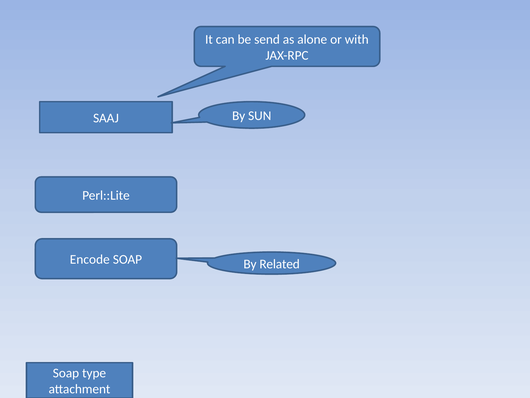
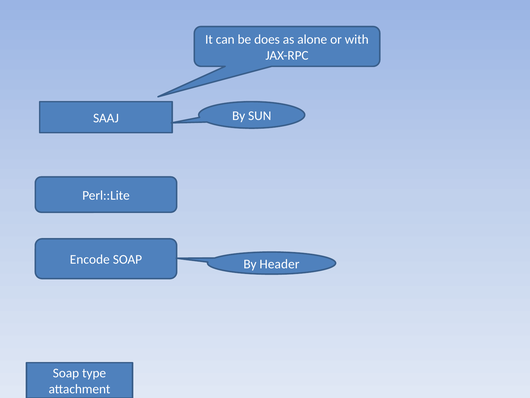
send: send -> does
Related: Related -> Header
